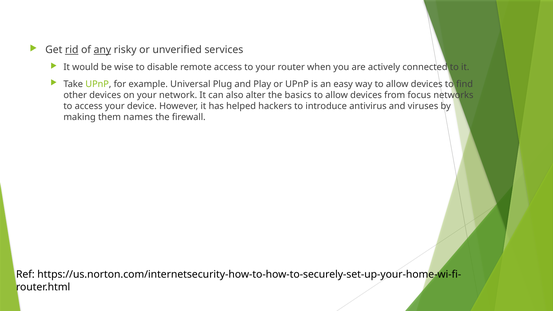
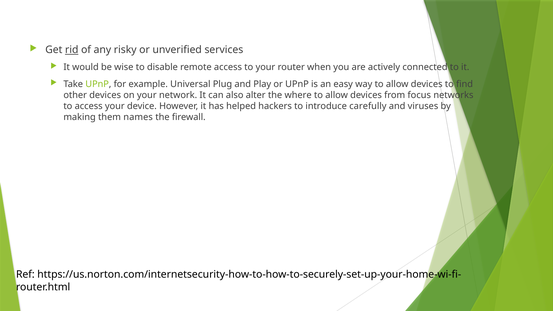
any underline: present -> none
basics: basics -> where
antivirus: antivirus -> carefully
